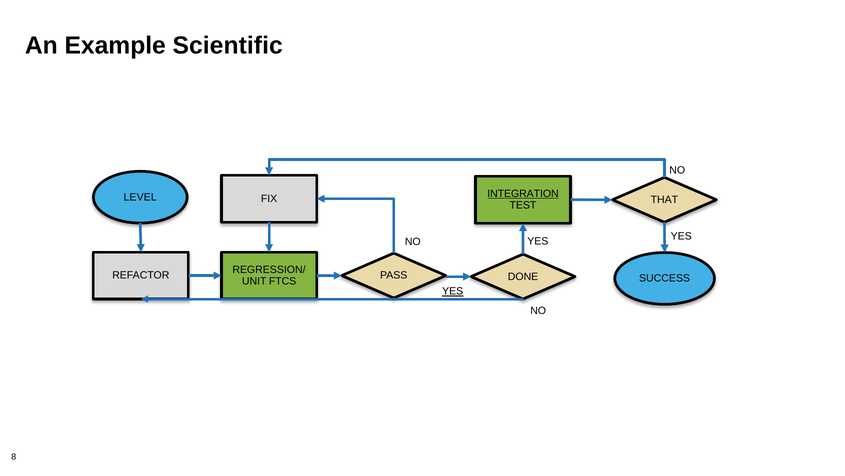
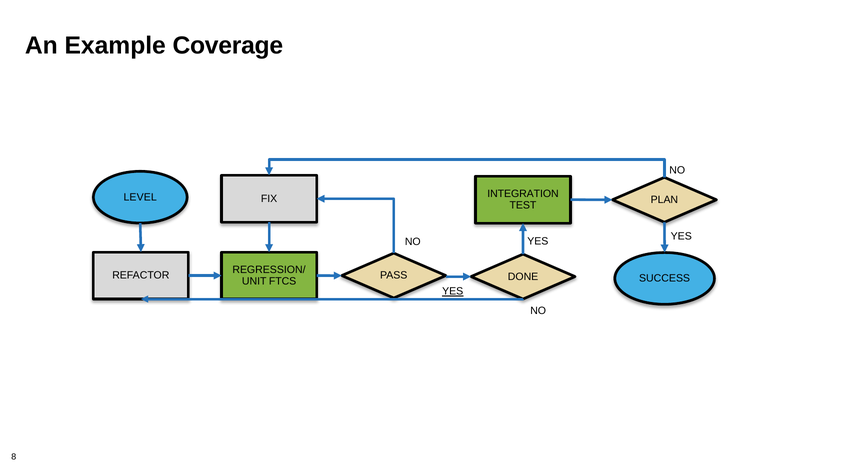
Scientific: Scientific -> Coverage
INTEGRATION underline: present -> none
THAT: THAT -> PLAN
